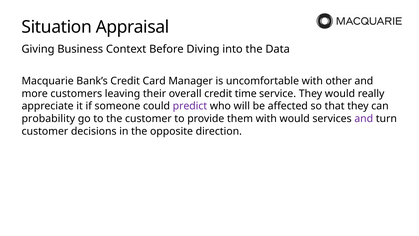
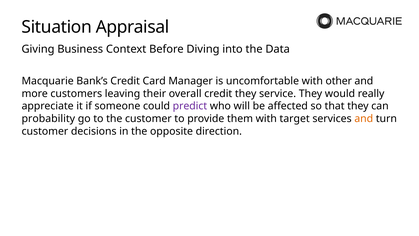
credit time: time -> they
with would: would -> target
and at (364, 119) colour: purple -> orange
